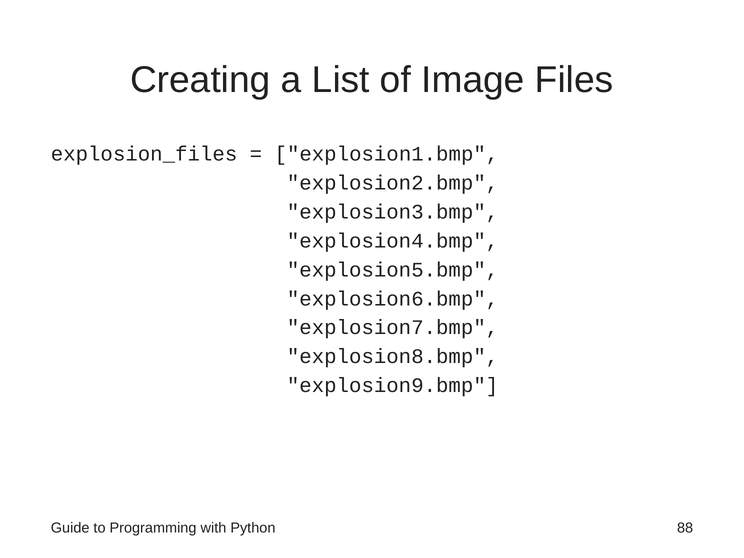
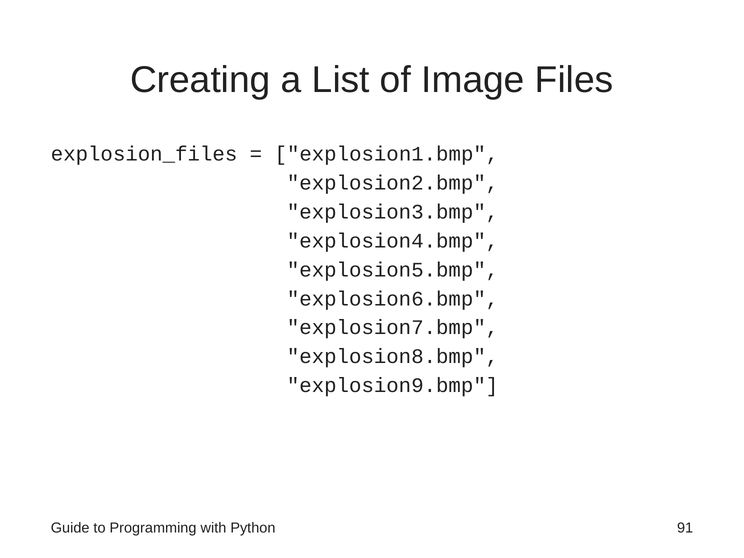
88: 88 -> 91
